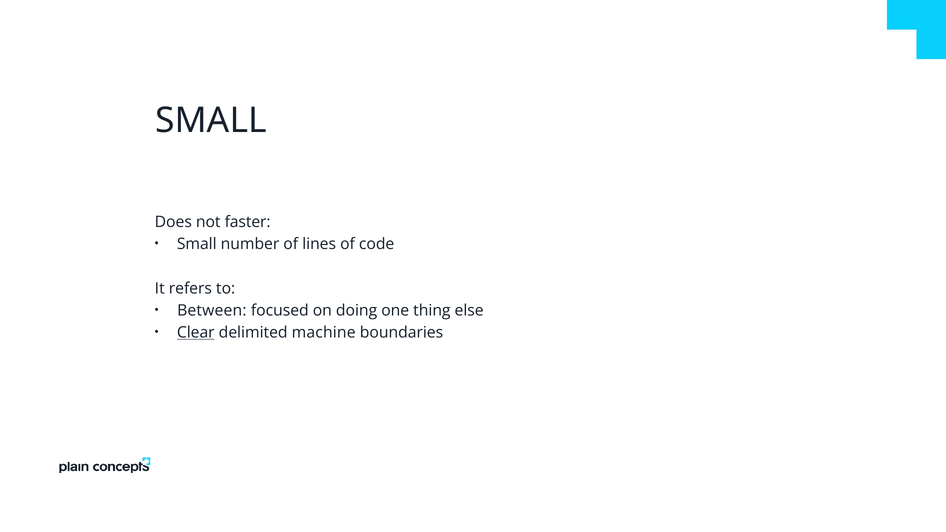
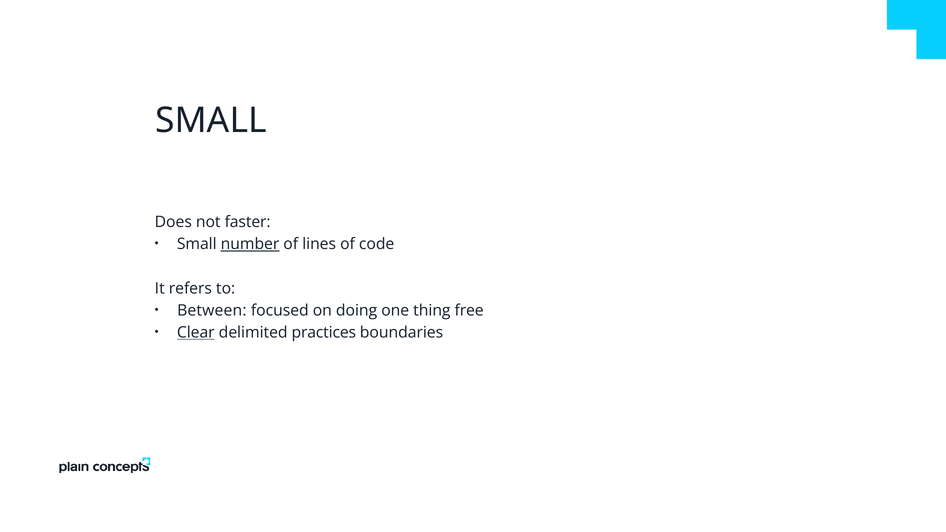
number underline: none -> present
else: else -> free
machine: machine -> practices
